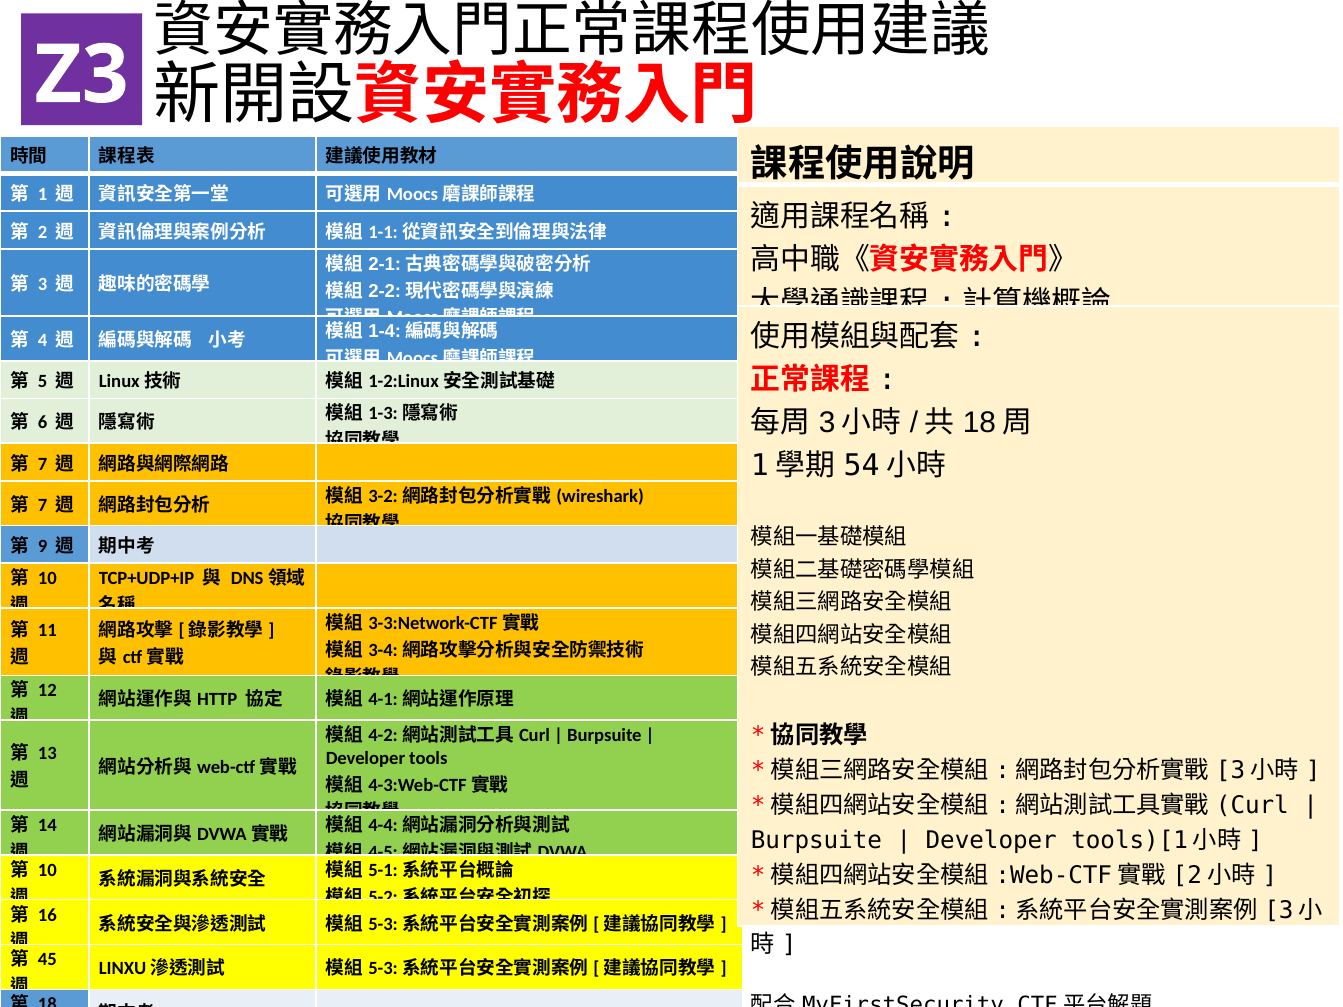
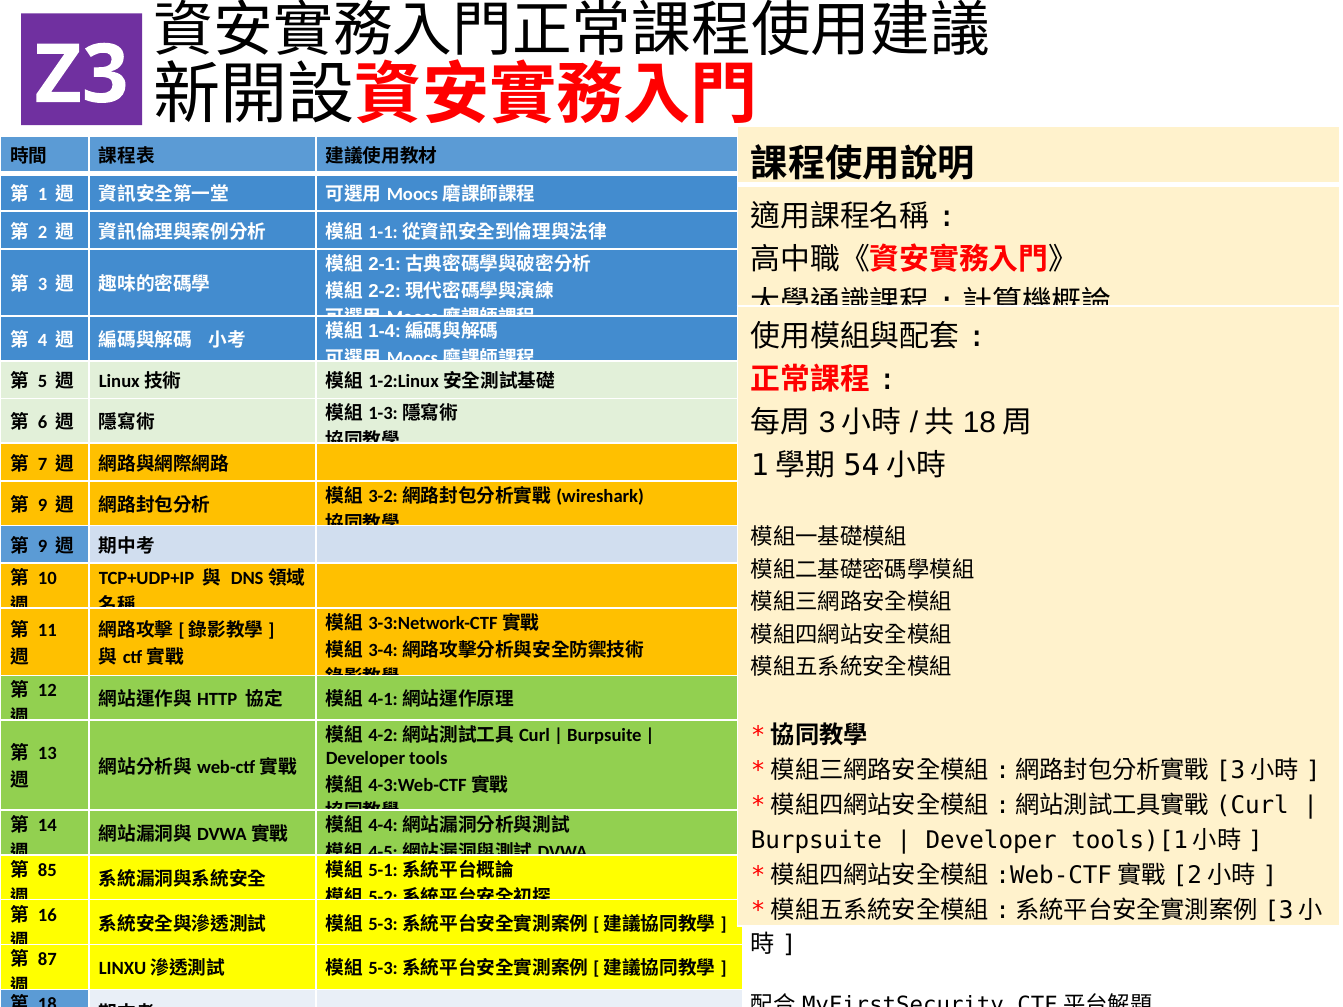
7 at (43, 505): 7 -> 9
10 at (47, 870): 10 -> 85
45: 45 -> 87
